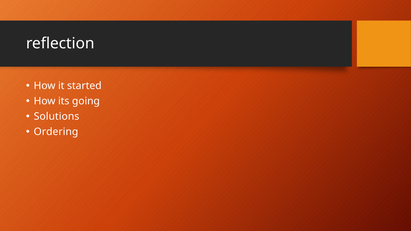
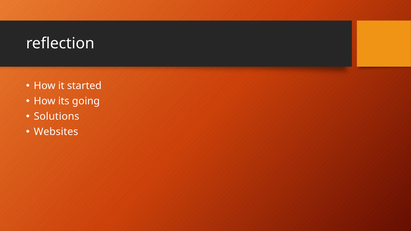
Ordering: Ordering -> Websites
